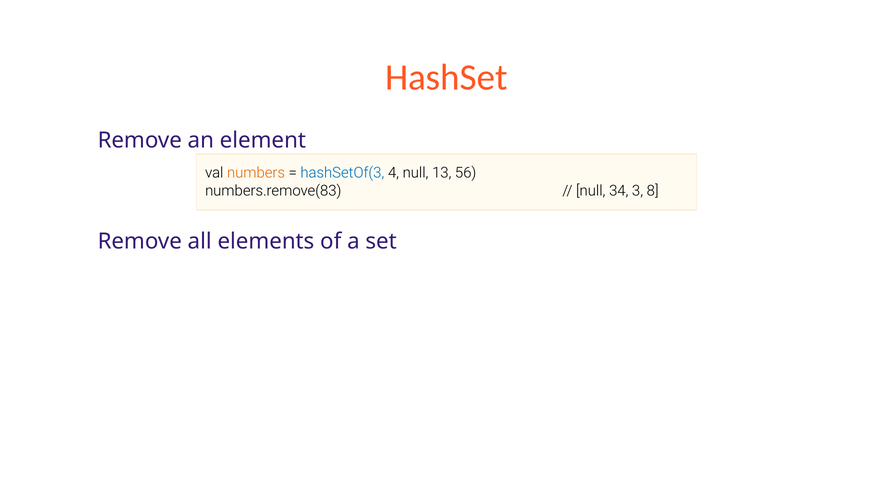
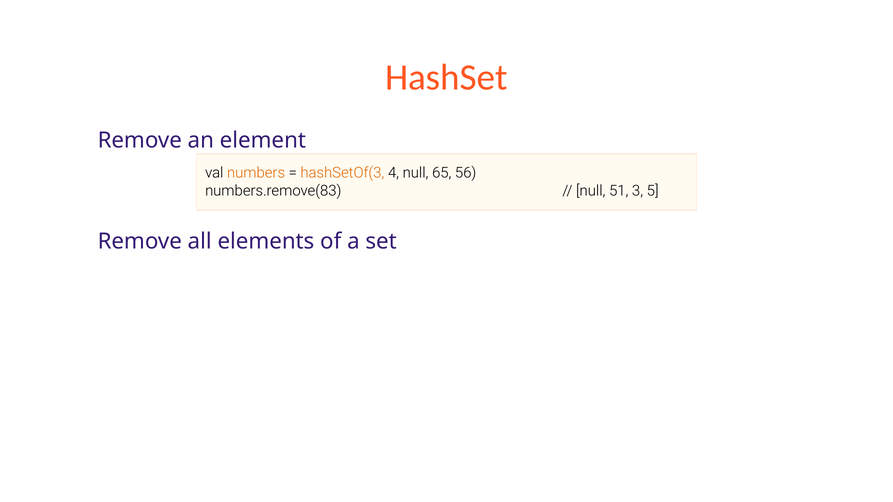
hashSetOf(3 colour: blue -> orange
13: 13 -> 65
34: 34 -> 51
8: 8 -> 5
